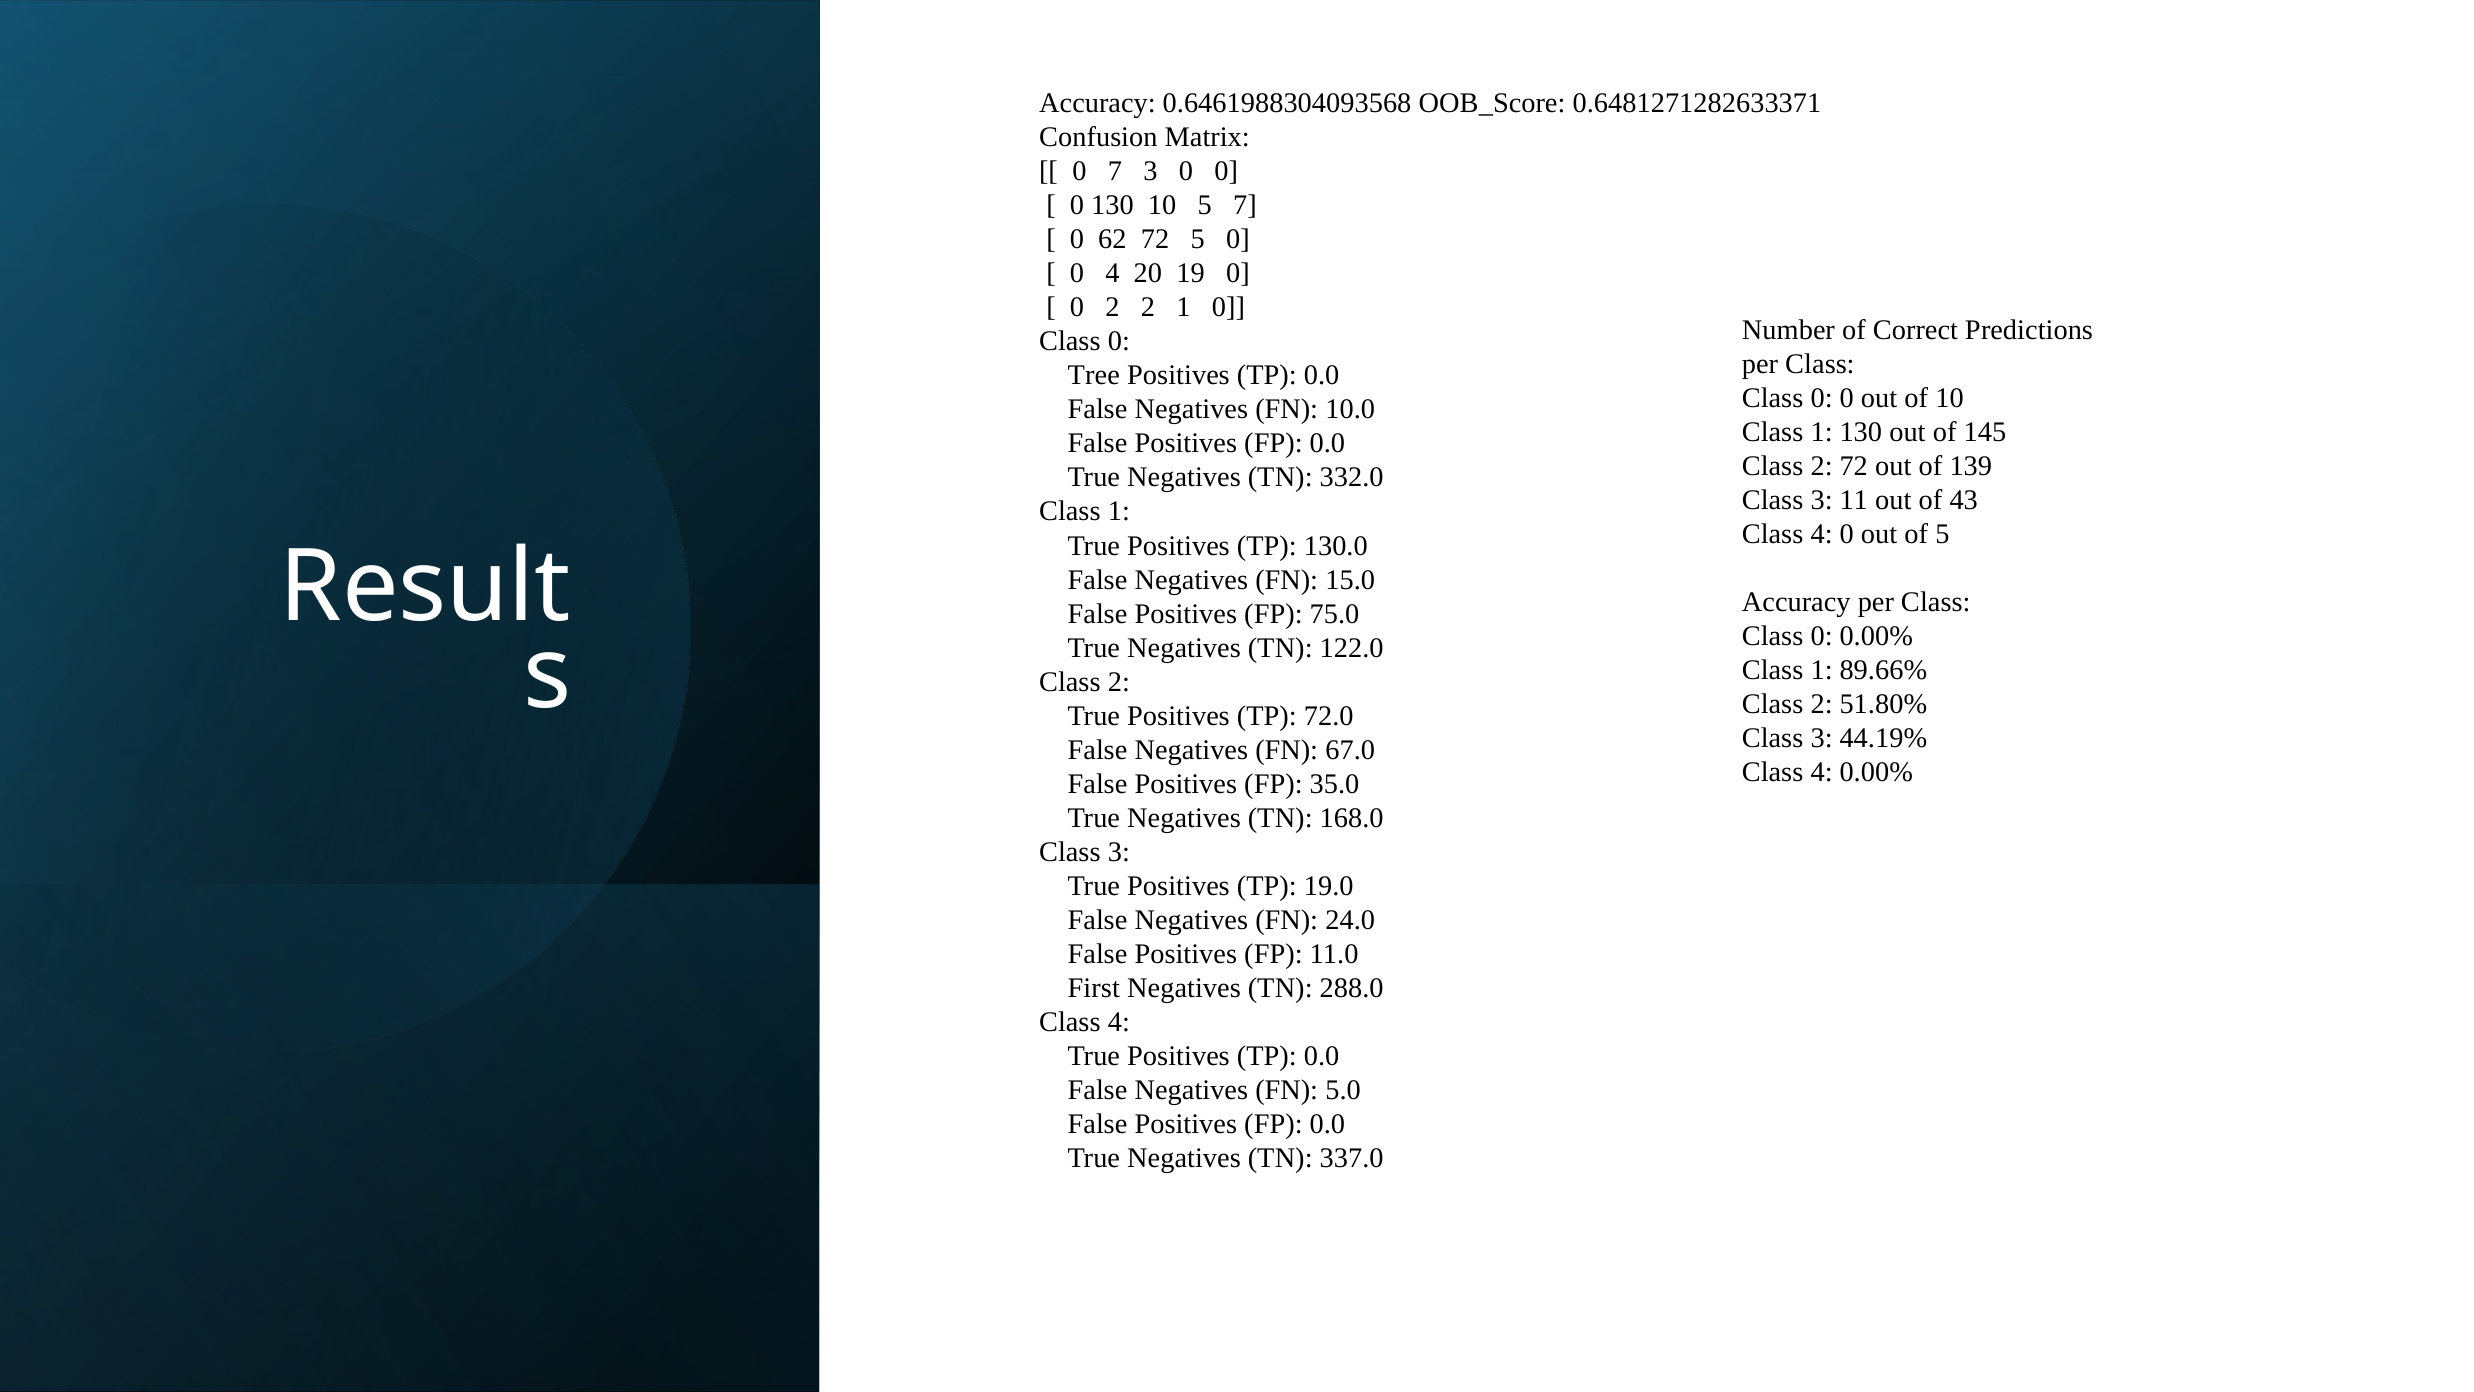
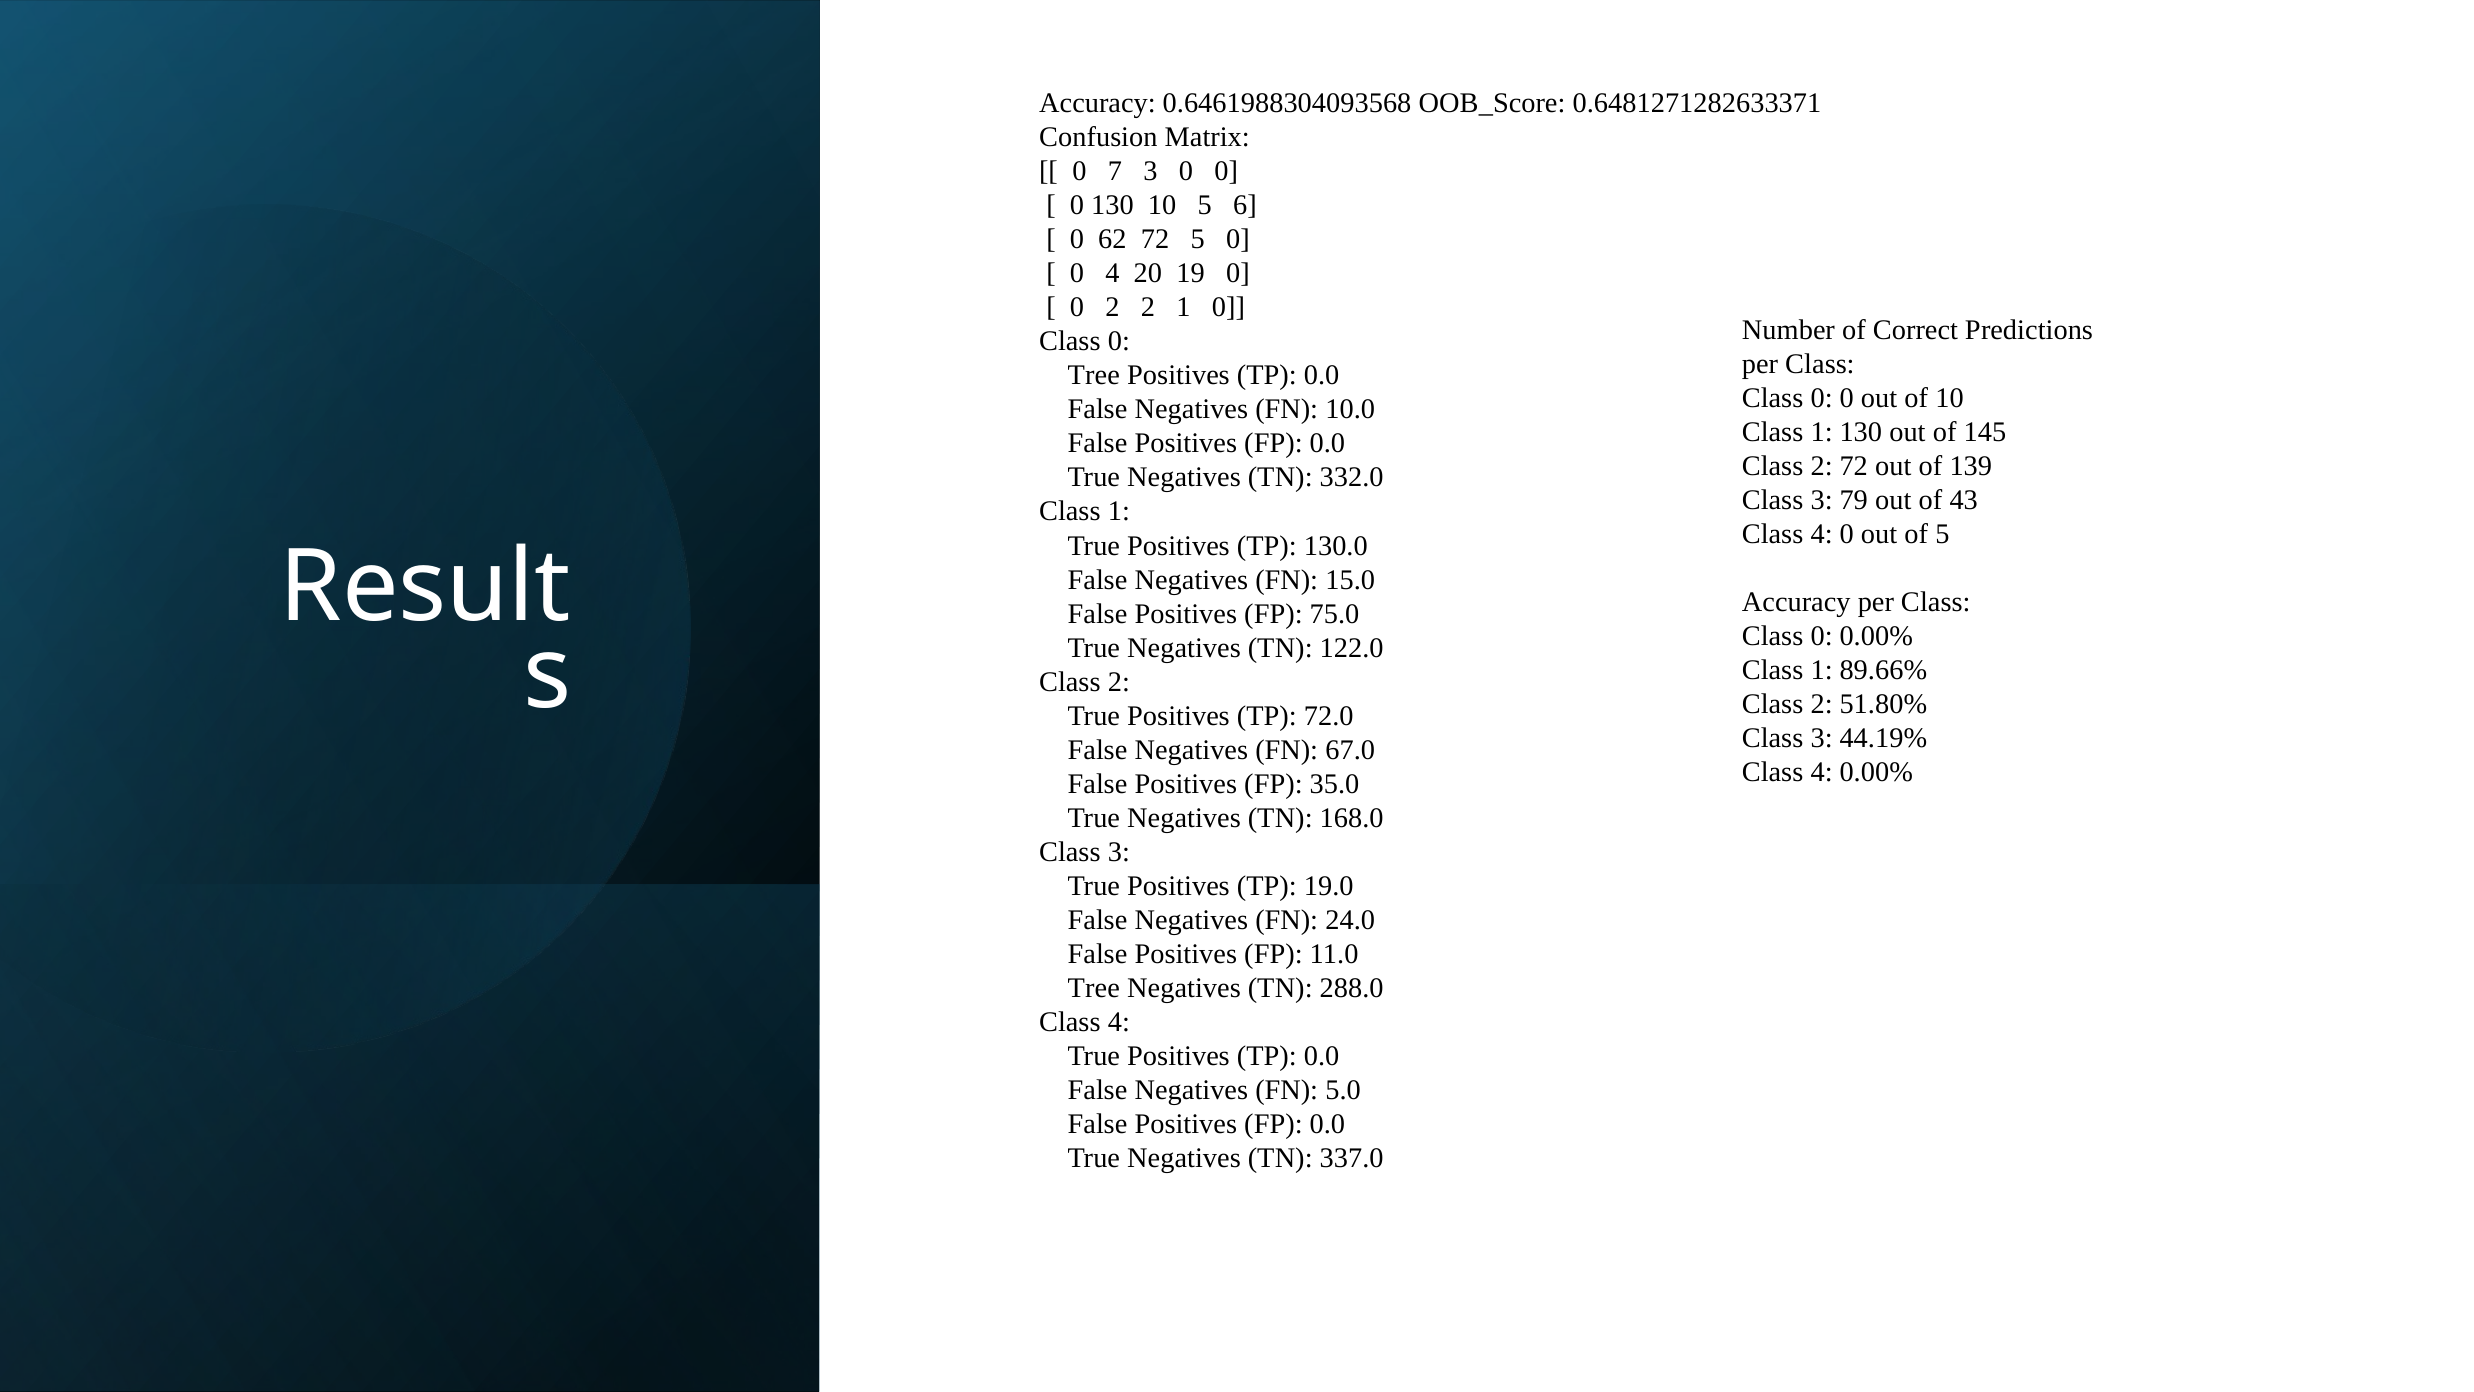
5 7: 7 -> 6
11: 11 -> 79
First at (1094, 988): First -> Tree
